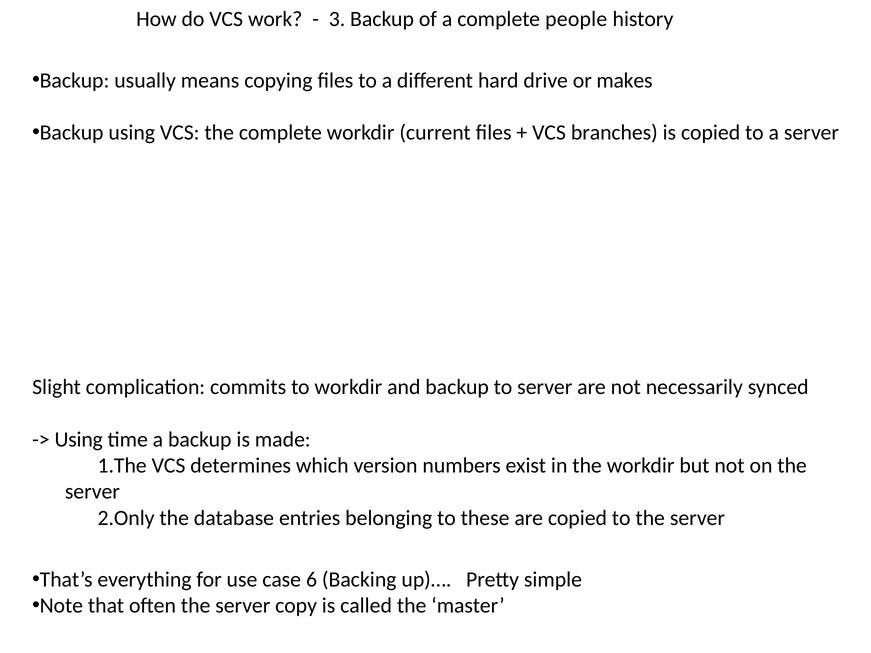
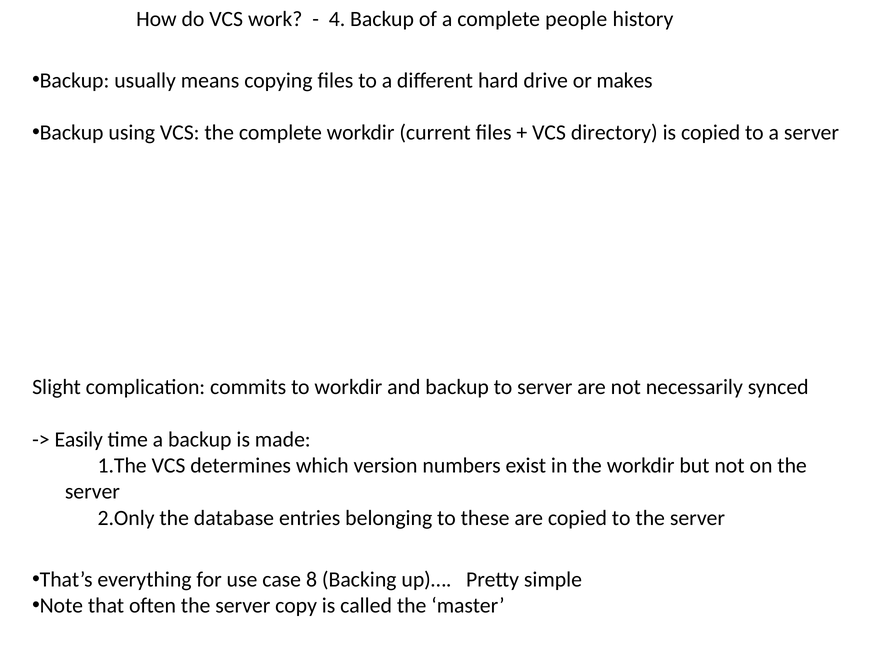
3: 3 -> 4
branches: branches -> directory
Using at (79, 440): Using -> Easily
6: 6 -> 8
